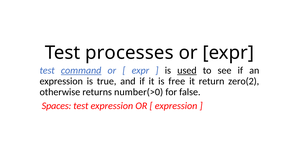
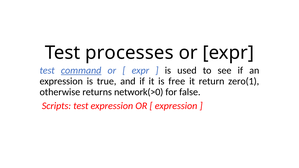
used underline: present -> none
zero(2: zero(2 -> zero(1
number(>0: number(>0 -> network(>0
Spaces: Spaces -> Scripts
